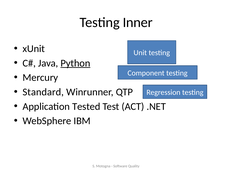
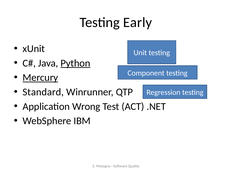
Inner: Inner -> Early
Mercury underline: none -> present
Tested: Tested -> Wrong
